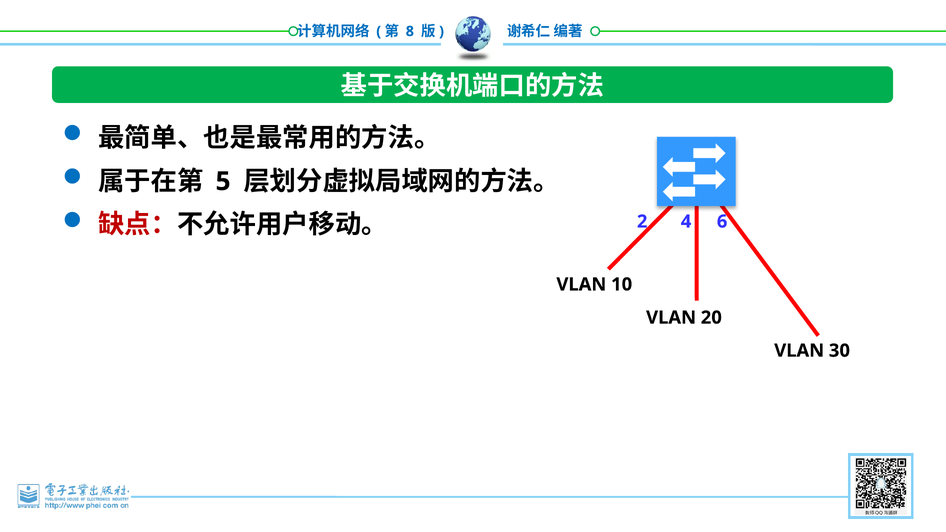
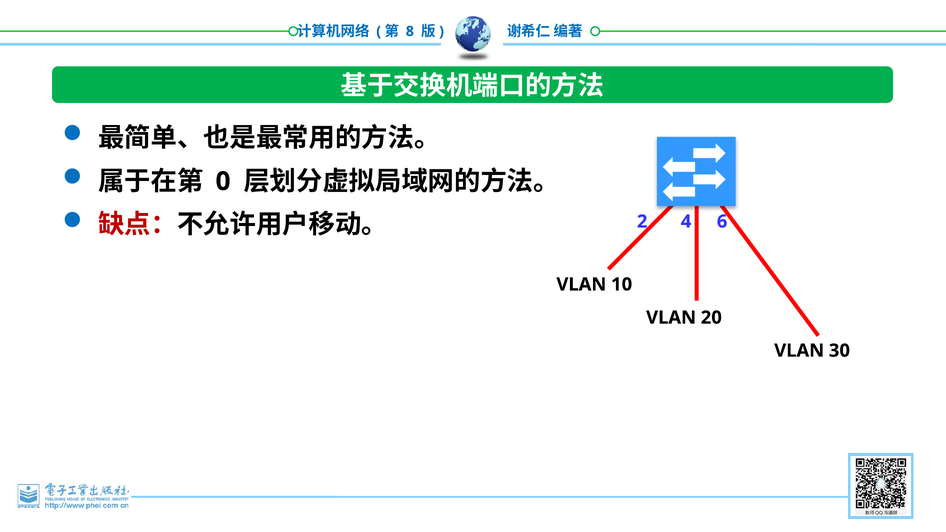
5: 5 -> 0
